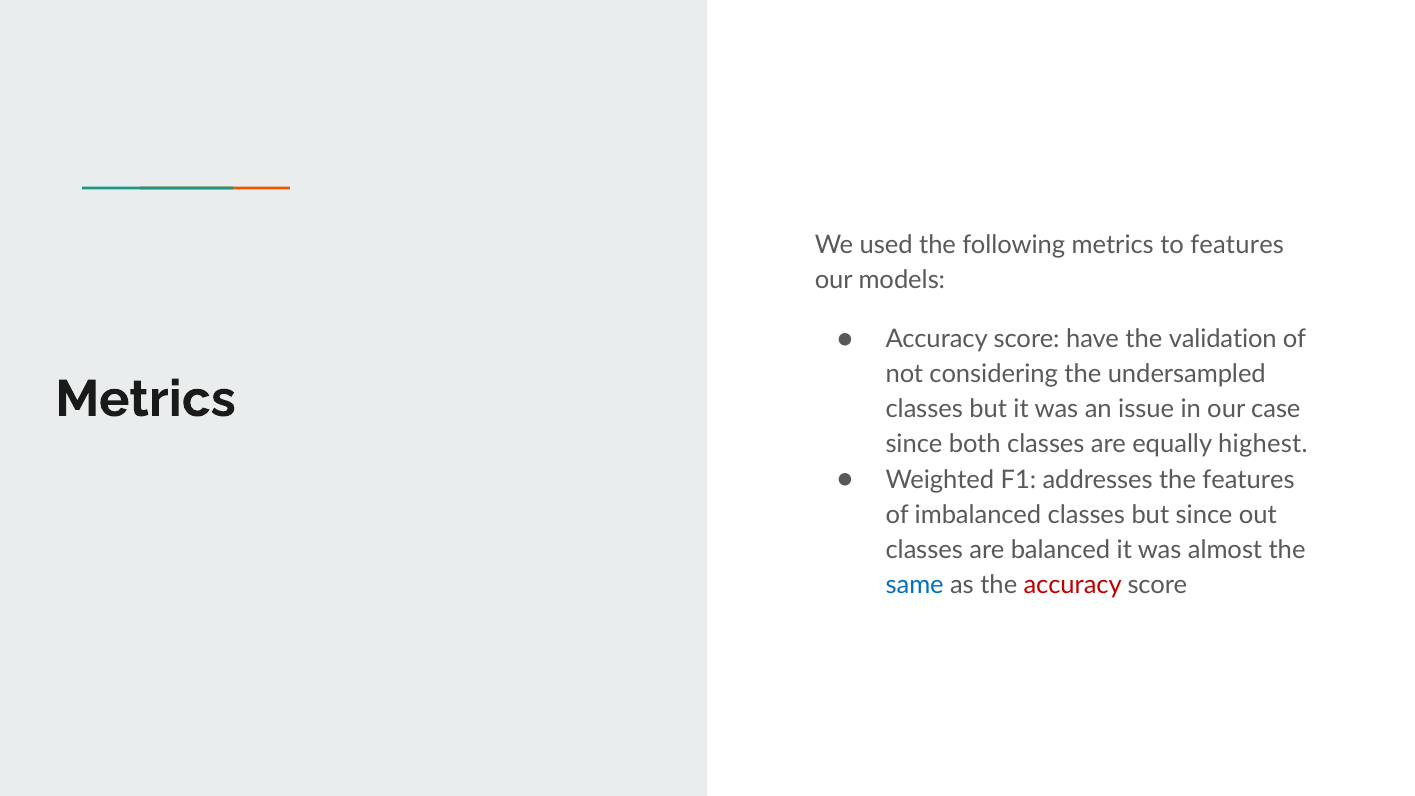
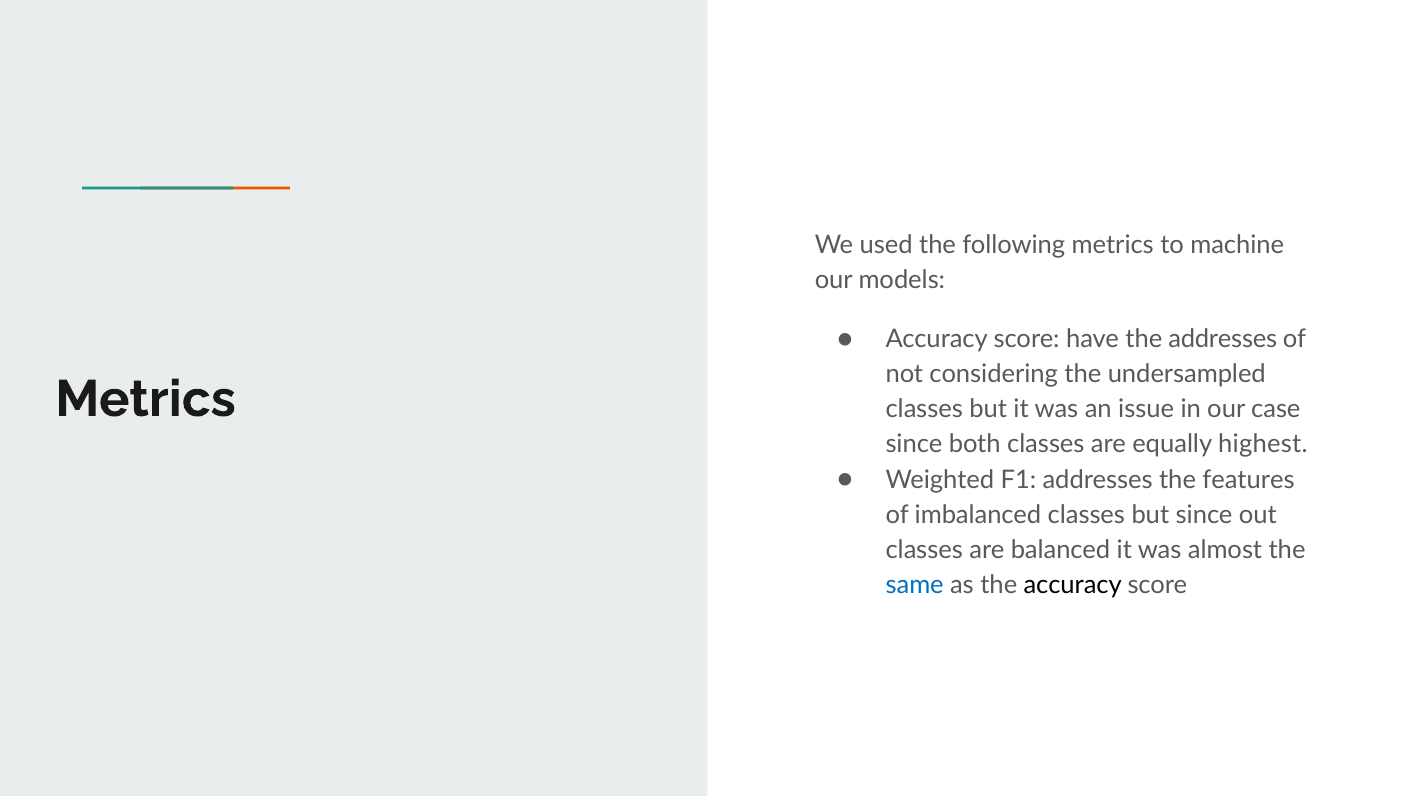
to features: features -> machine
the validation: validation -> addresses
accuracy at (1073, 585) colour: red -> black
